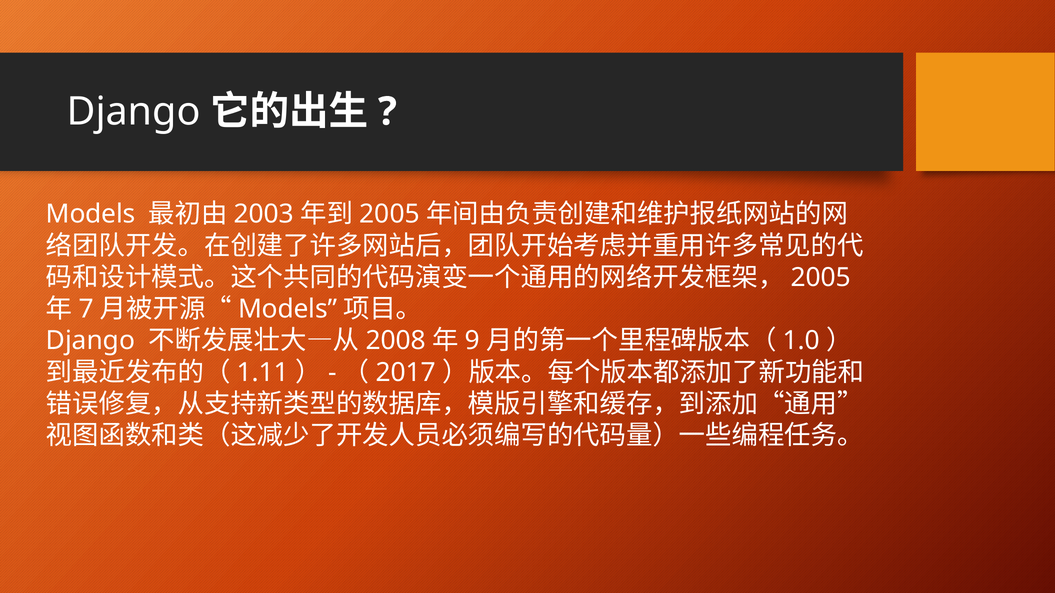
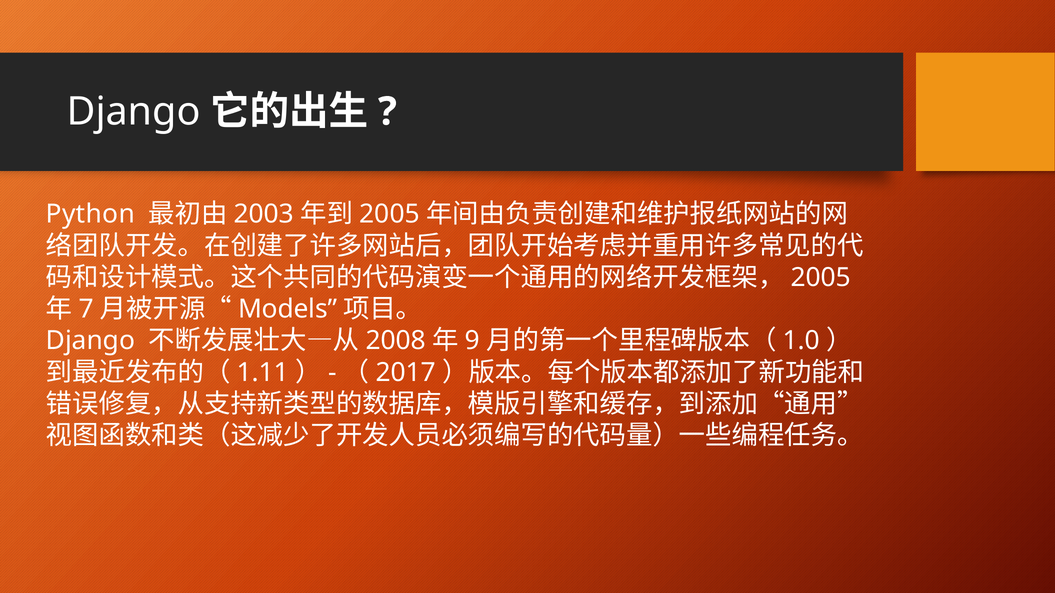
Models at (91, 214): Models -> Python
